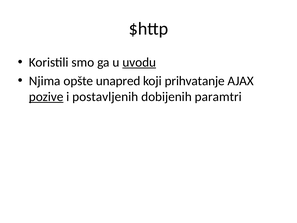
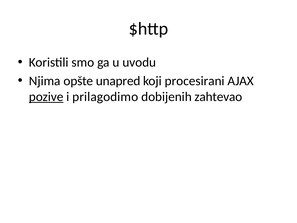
uvodu underline: present -> none
prihvatanje: prihvatanje -> procesirani
postavljenih: postavljenih -> prilagodimo
paramtri: paramtri -> zahtevao
